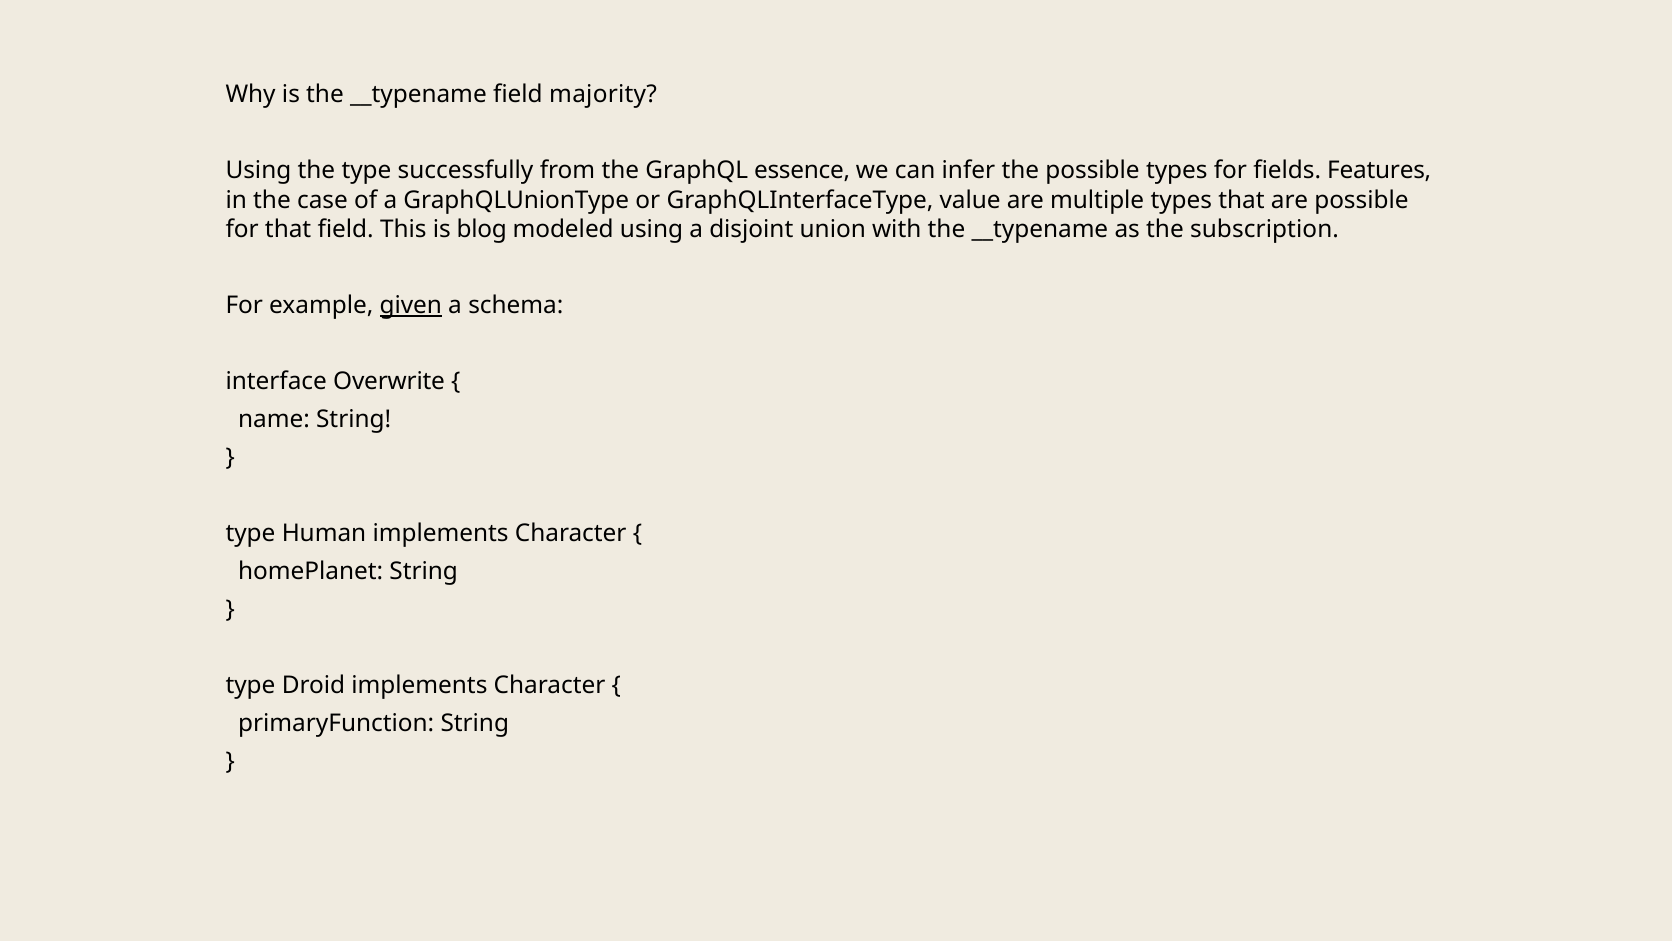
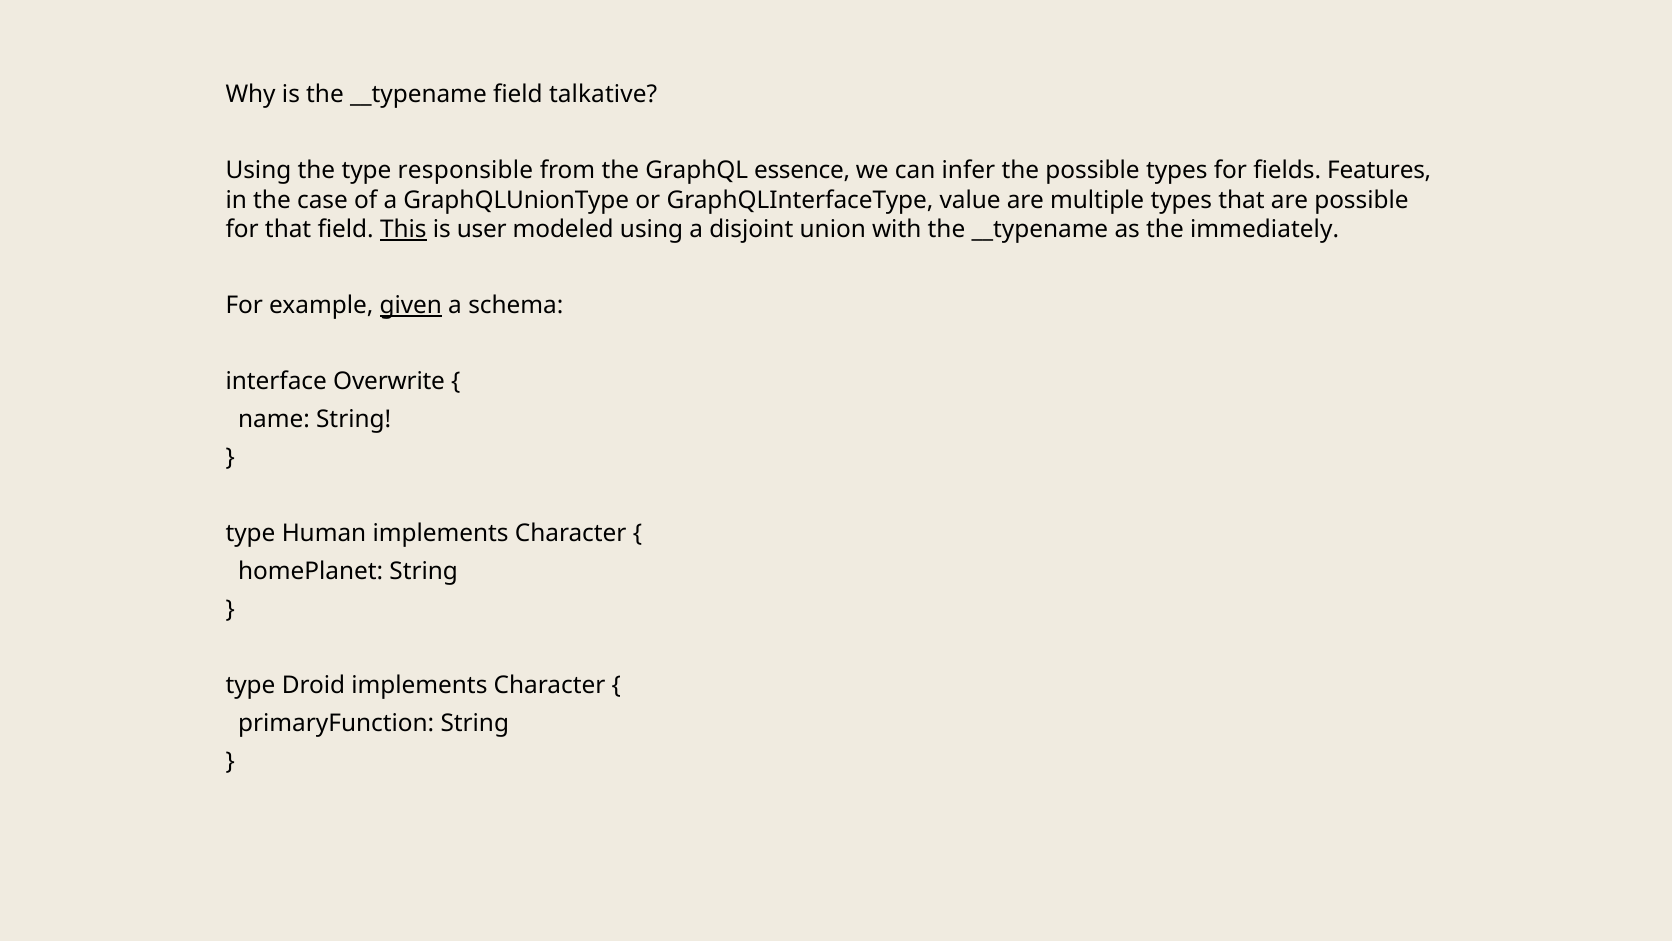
majority: majority -> talkative
successfully: successfully -> responsible
This underline: none -> present
blog: blog -> user
subscription: subscription -> immediately
